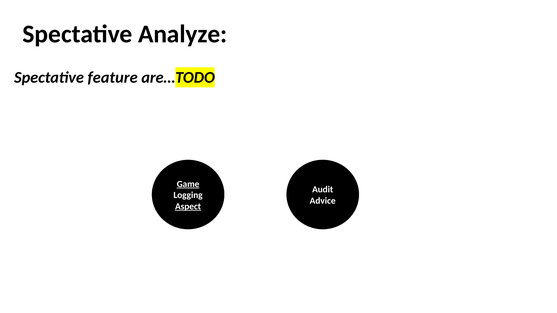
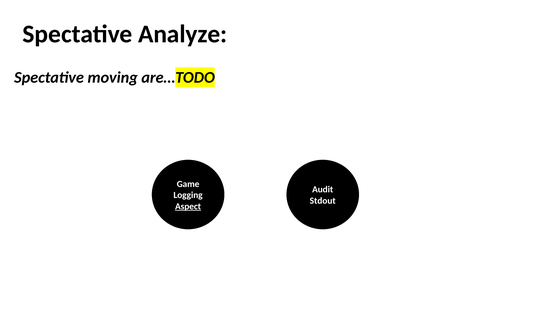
feature: feature -> moving
Game underline: present -> none
Advice: Advice -> Stdout
